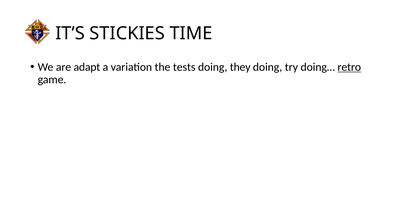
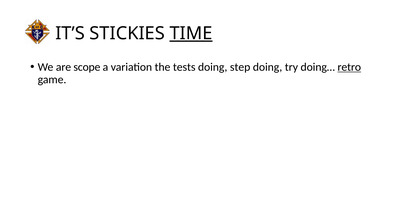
TIME underline: none -> present
adapt: adapt -> scope
they: they -> step
